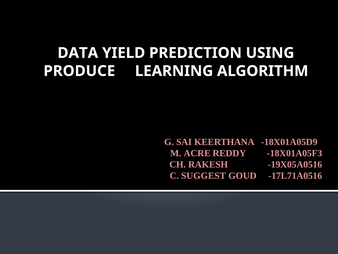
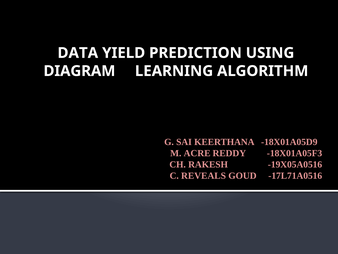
PRODUCE: PRODUCE -> DIAGRAM
SUGGEST: SUGGEST -> REVEALS
